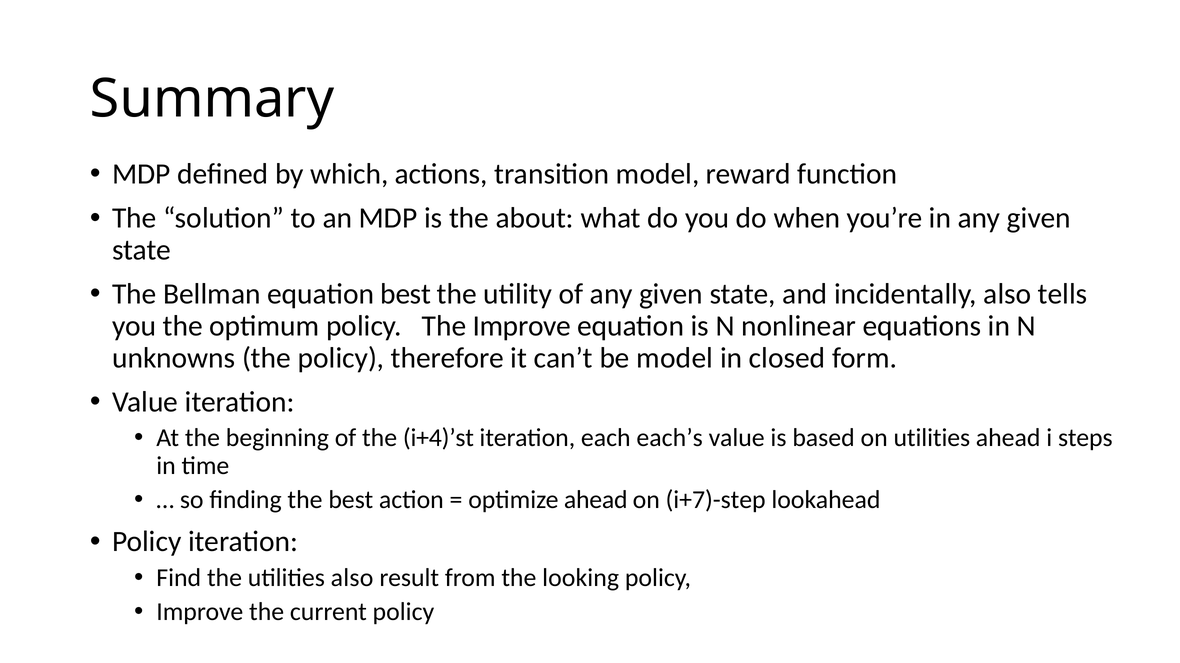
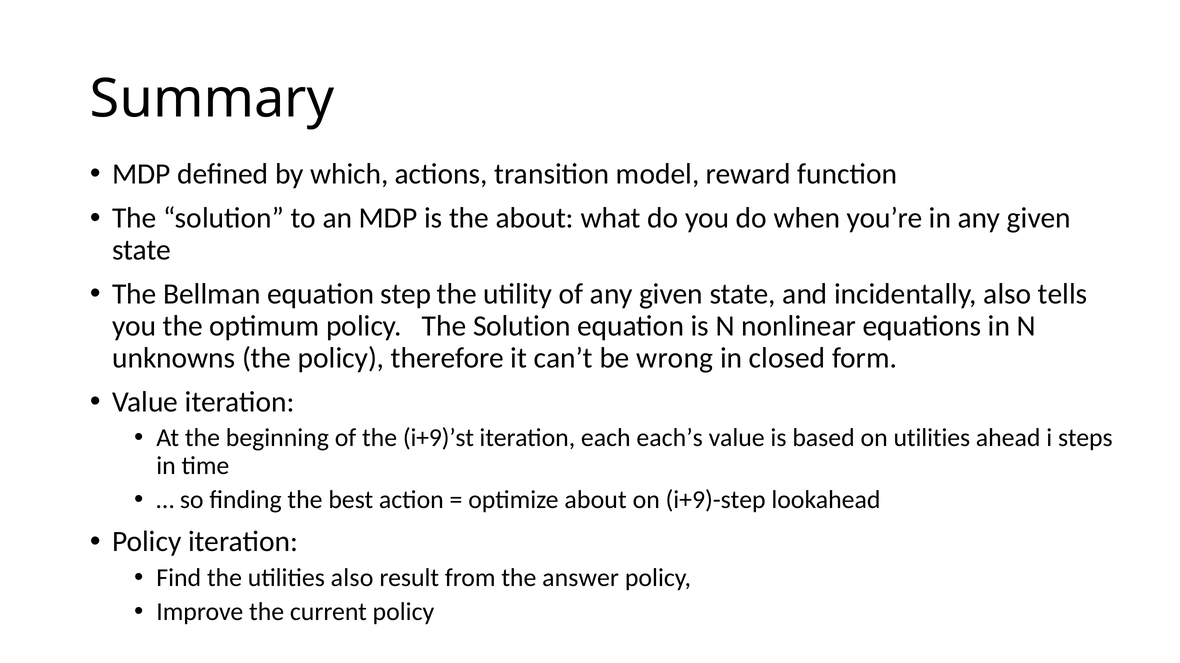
equation best: best -> step
policy The Improve: Improve -> Solution
be model: model -> wrong
i+4)’st: i+4)’st -> i+9)’st
optimize ahead: ahead -> about
i+7)-step: i+7)-step -> i+9)-step
looking: looking -> answer
